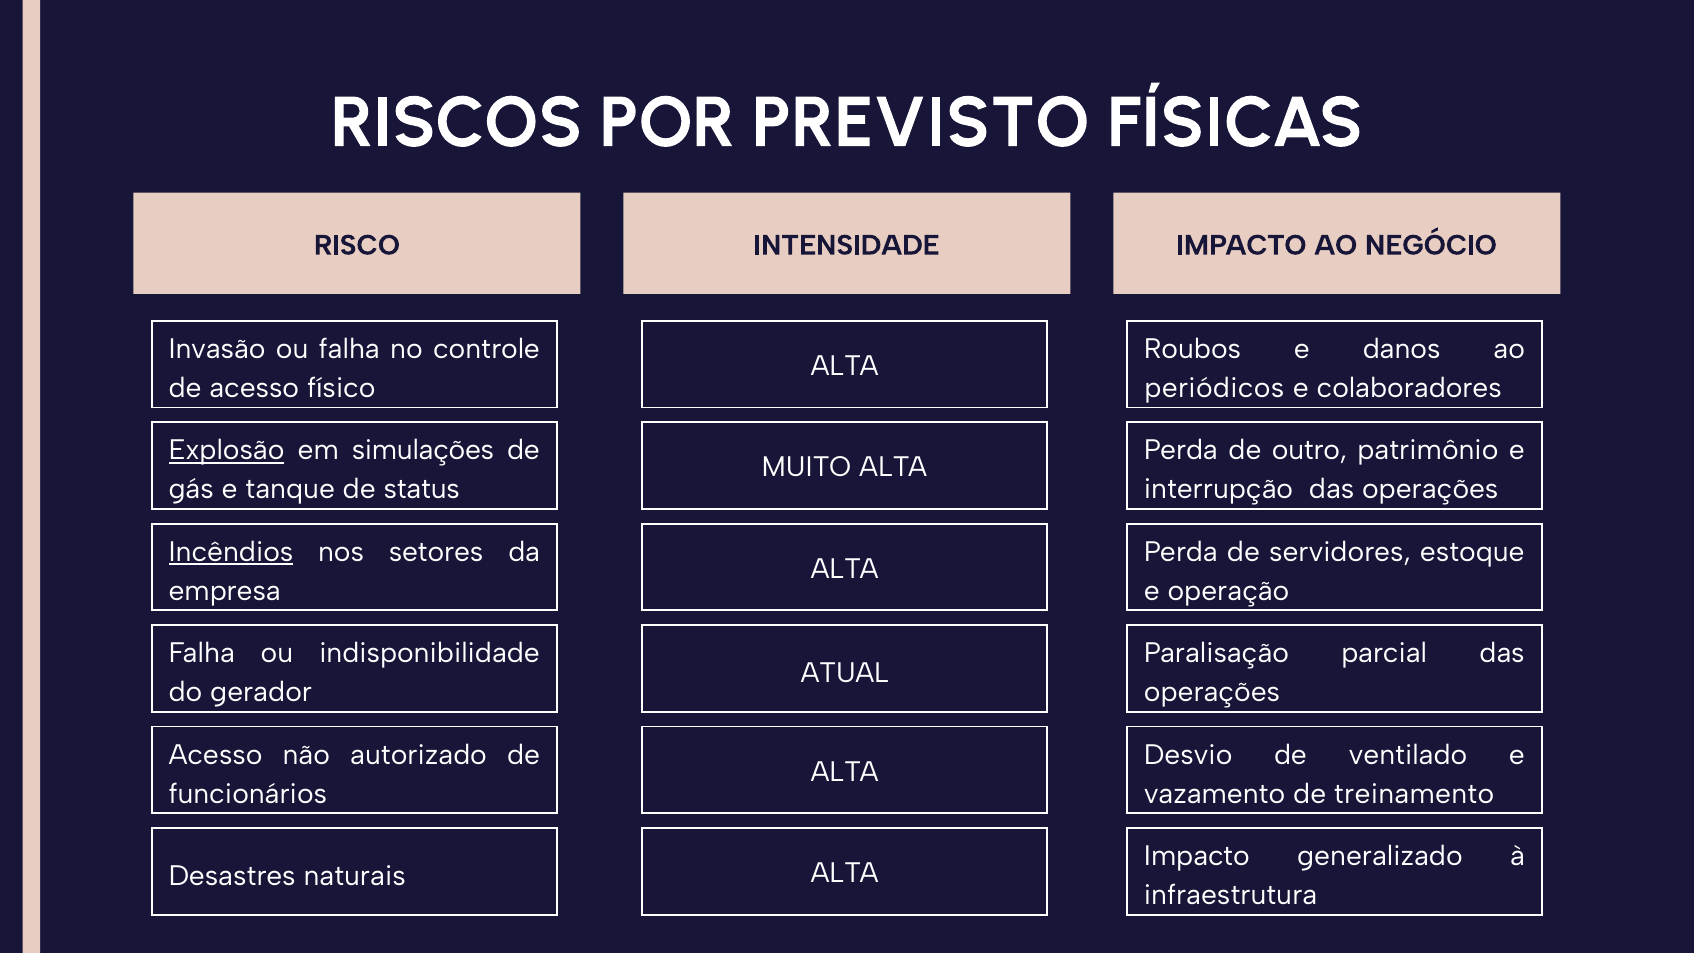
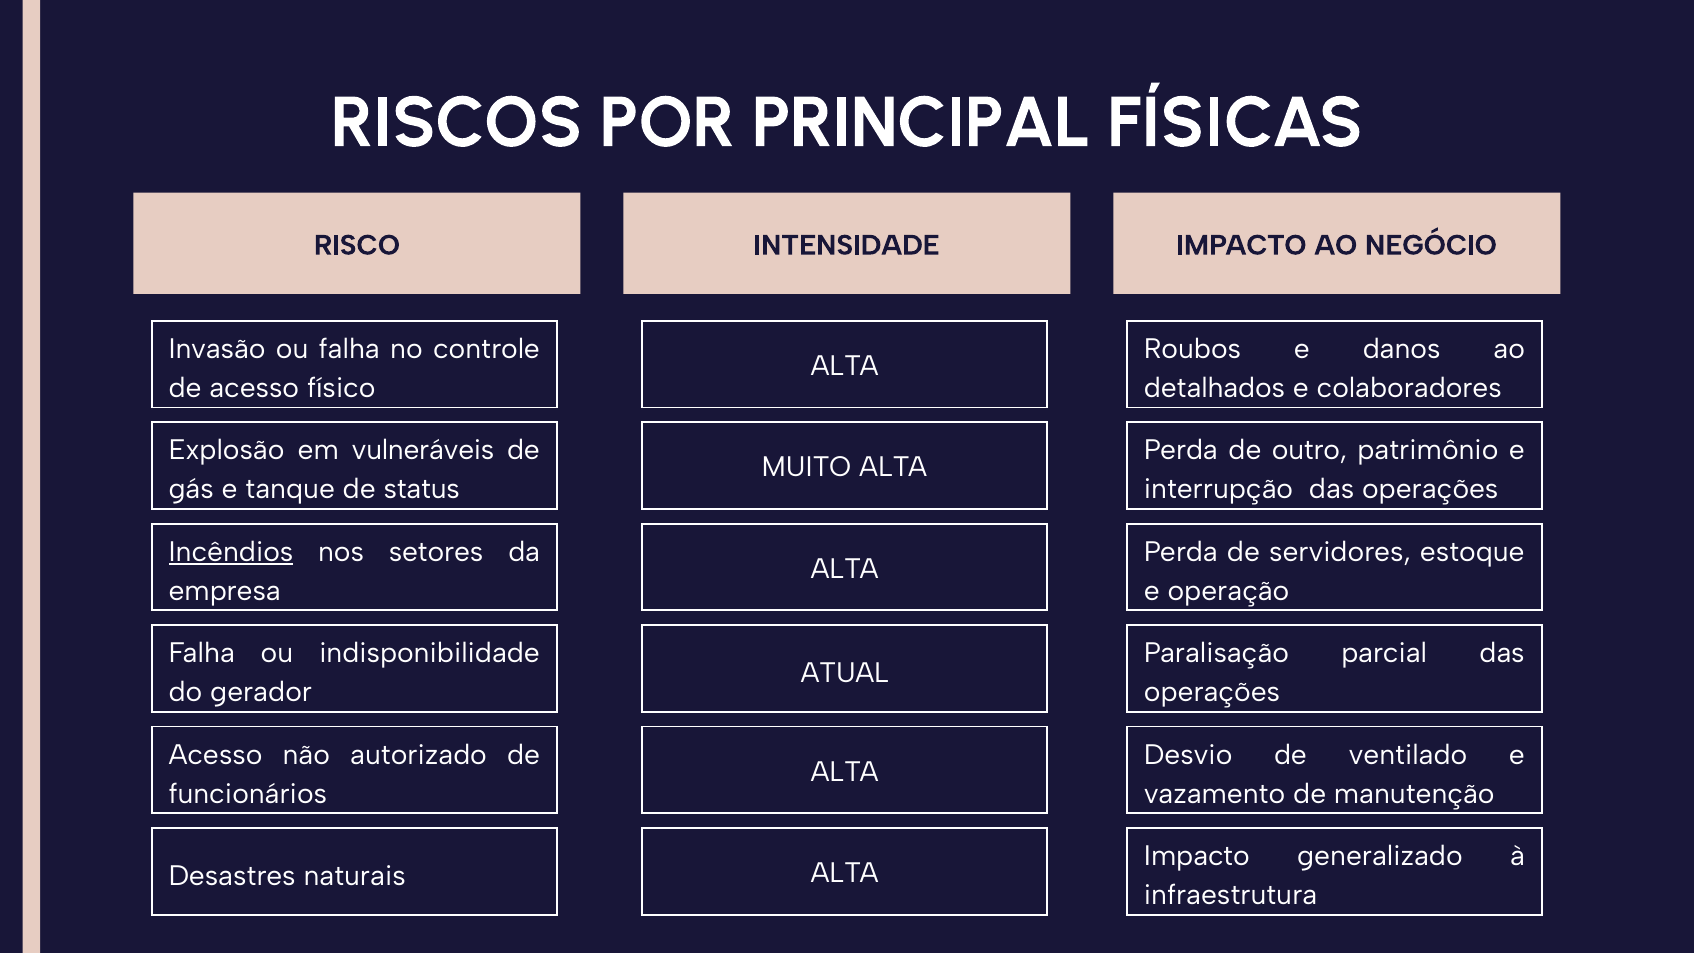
PREVISTO: PREVISTO -> PRINCIPAL
periódicos: periódicos -> detalhados
Explosão underline: present -> none
simulações: simulações -> vulneráveis
treinamento: treinamento -> manutenção
